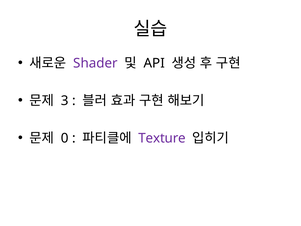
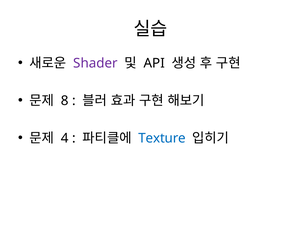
3: 3 -> 8
0: 0 -> 4
Texture colour: purple -> blue
